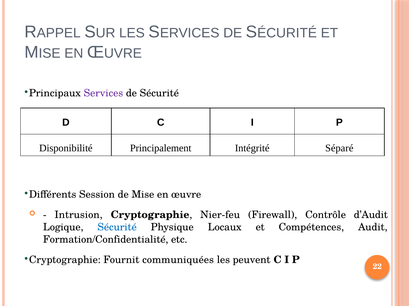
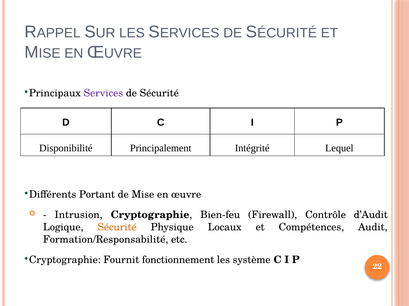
Séparé: Séparé -> Lequel
Session: Session -> Portant
Nier-feu: Nier-feu -> Bien-feu
Sécurité at (117, 228) colour: blue -> orange
Formation/Confidentialité: Formation/Confidentialité -> Formation/Responsabilité
communiquées: communiquées -> fonctionnement
peuvent: peuvent -> système
